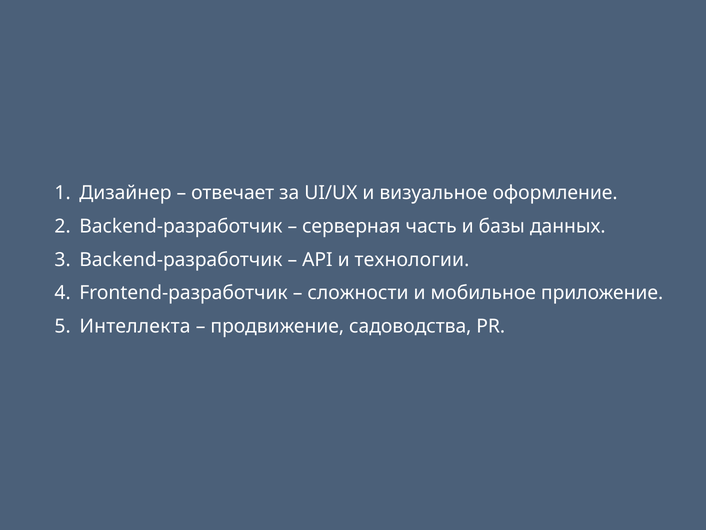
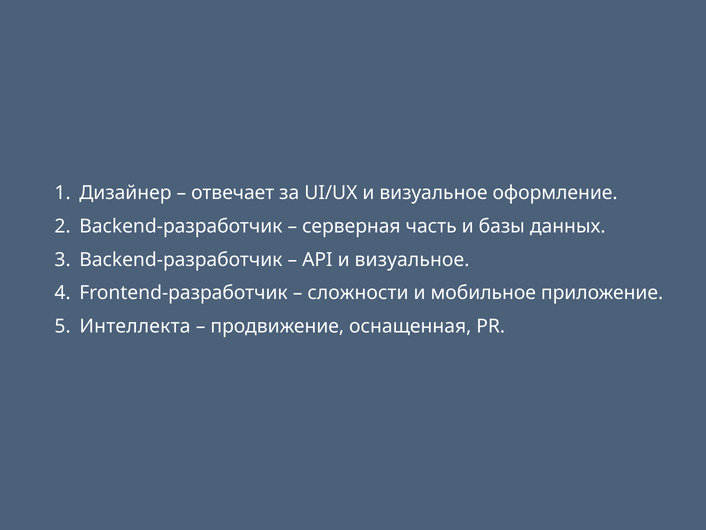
API и технологии: технологии -> визуальное
садоводства: садоводства -> оснащенная
